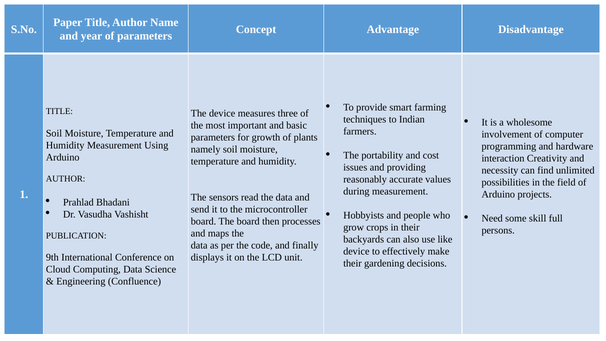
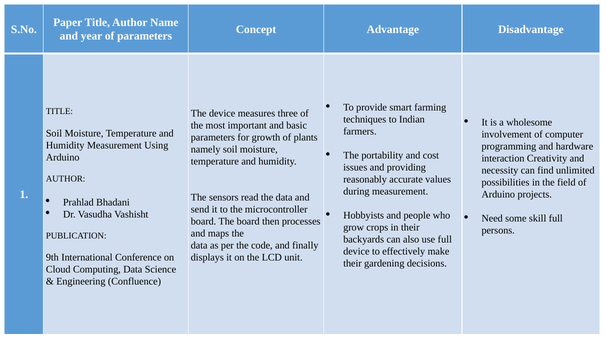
use like: like -> full
